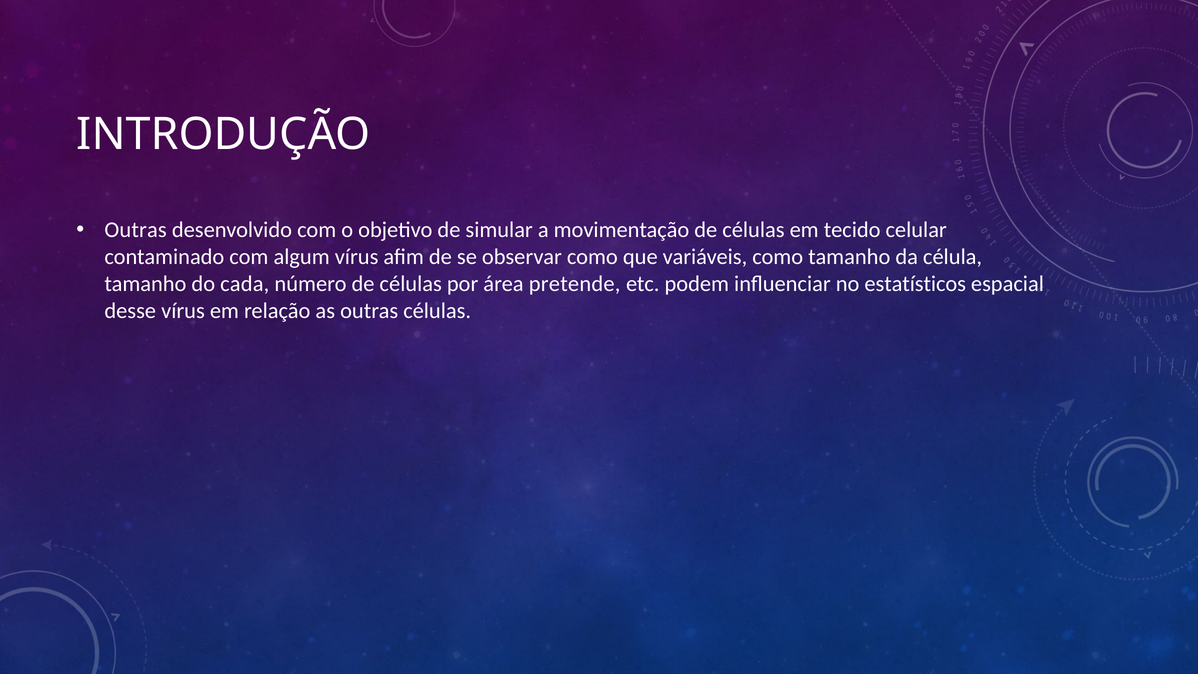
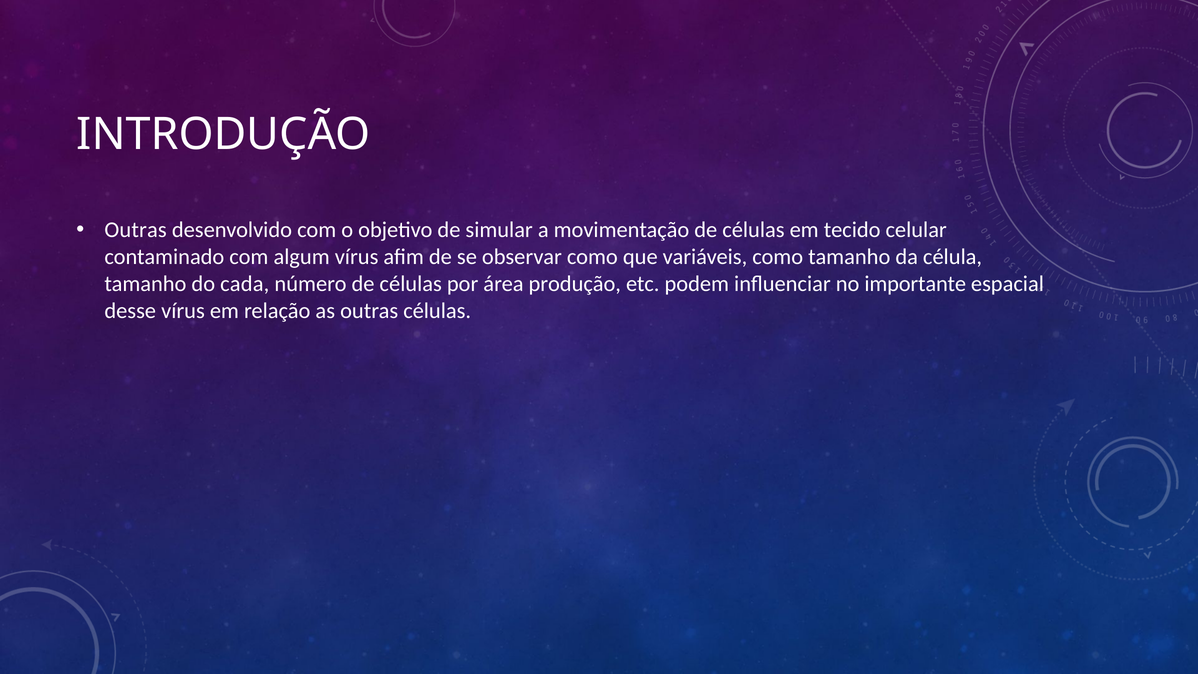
pretende: pretende -> produção
estatísticos: estatísticos -> importante
